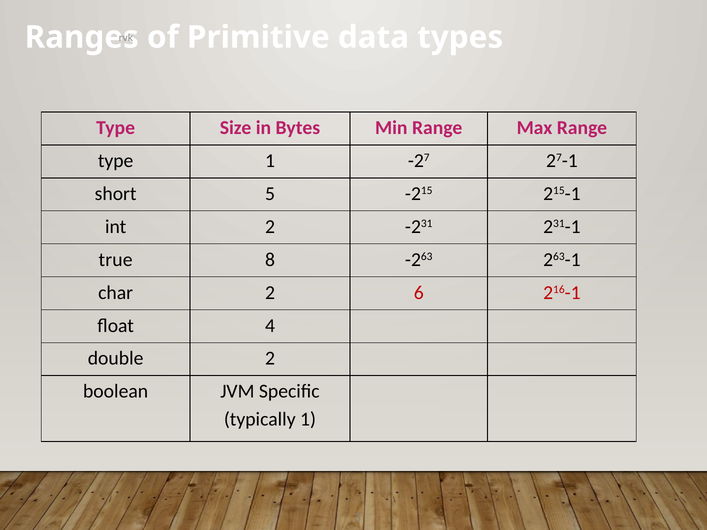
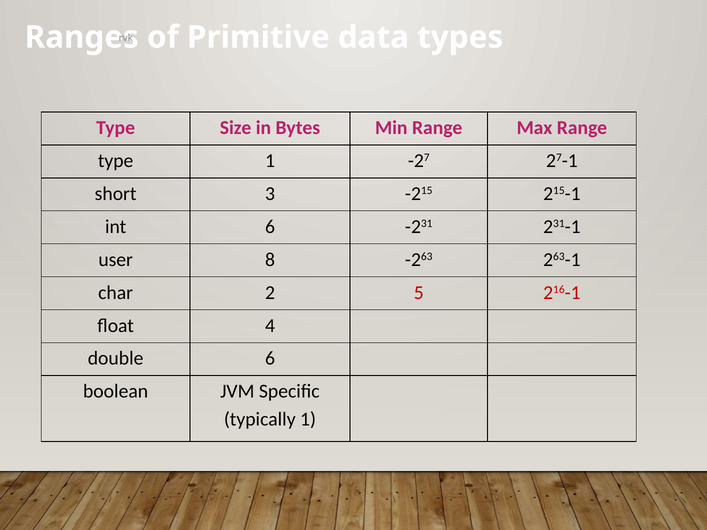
short 5: 5 -> 3
int 2: 2 -> 6
true: true -> user
6: 6 -> 5
double 2: 2 -> 6
